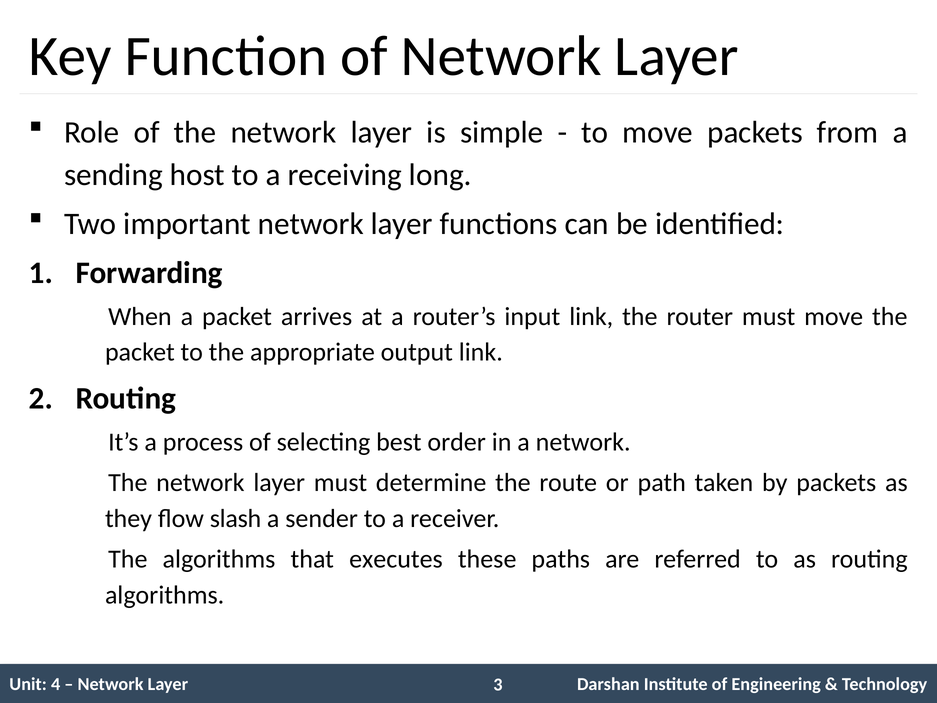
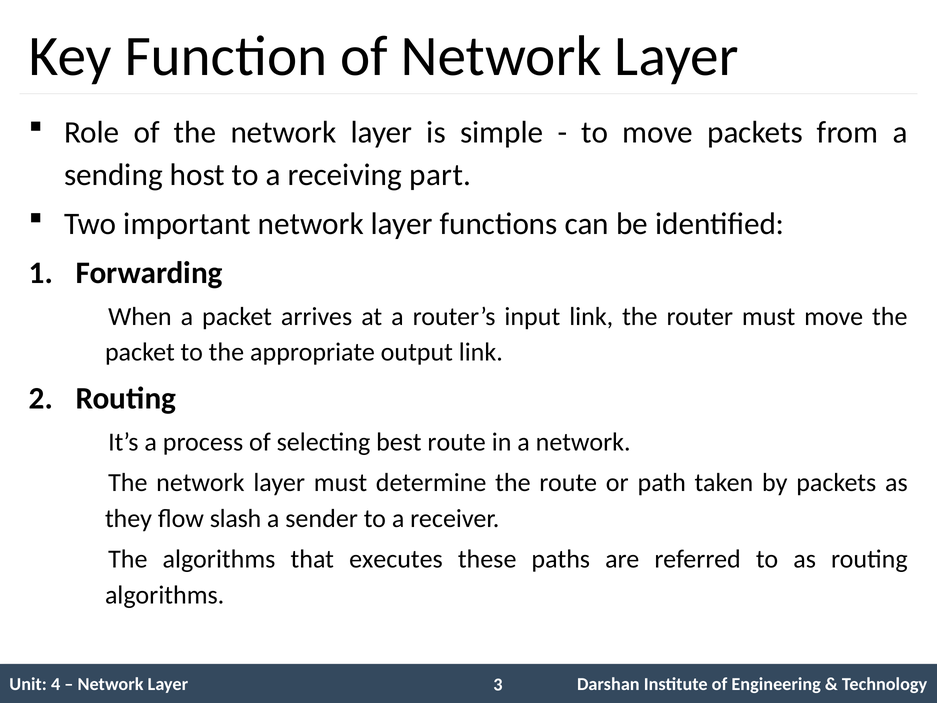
long: long -> part
best order: order -> route
